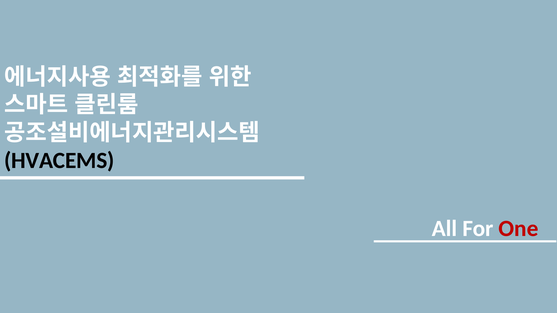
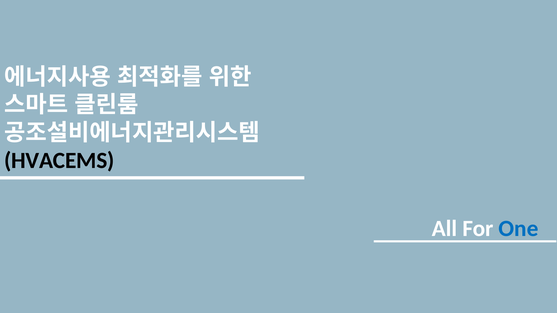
One colour: red -> blue
